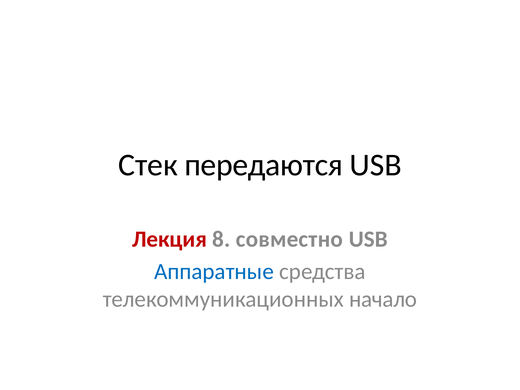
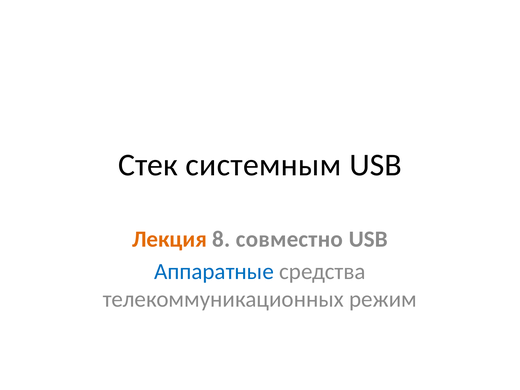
передаются: передаются -> системным
Лекция colour: red -> orange
начало: начало -> режим
